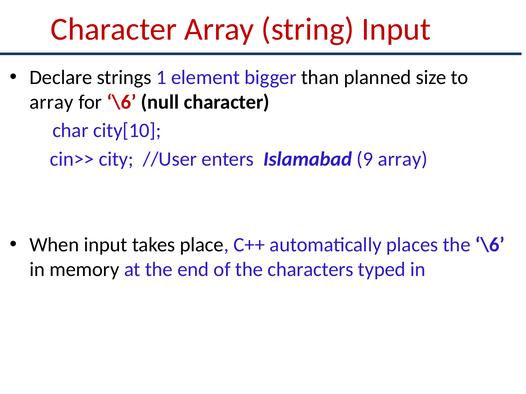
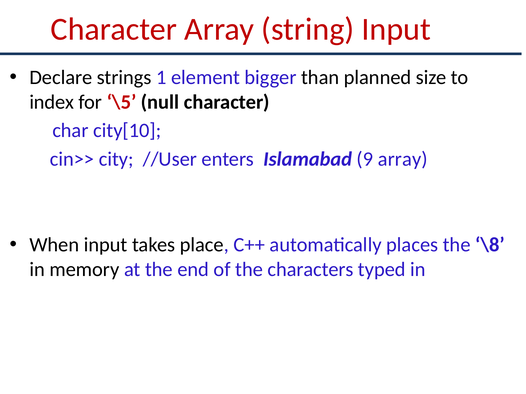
array at (51, 102): array -> index
for \6: \6 -> \5
the \6: \6 -> \8
